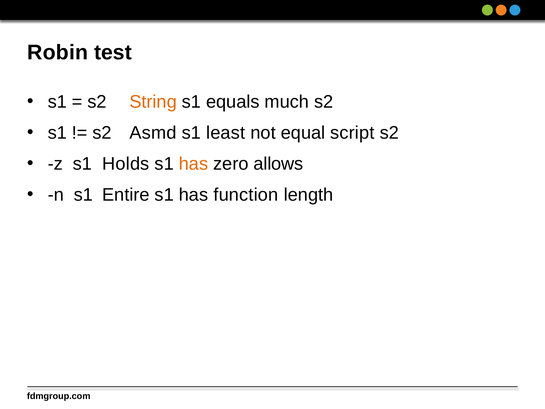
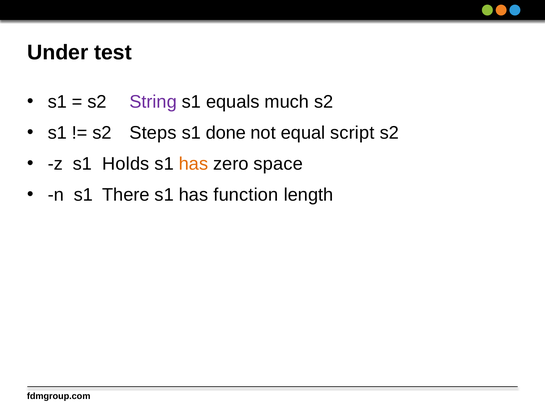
Robin: Robin -> Under
String colour: orange -> purple
Asmd: Asmd -> Steps
least: least -> done
allows: allows -> space
Entire: Entire -> There
